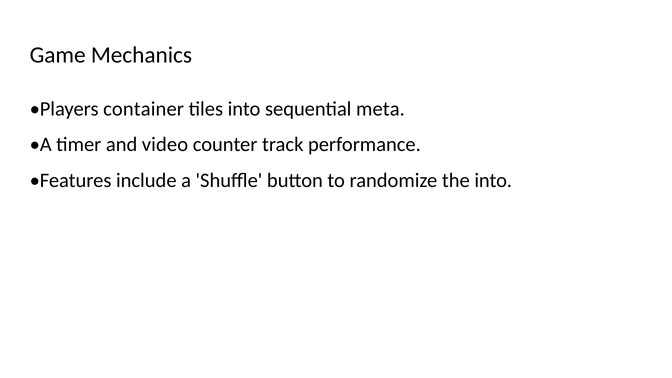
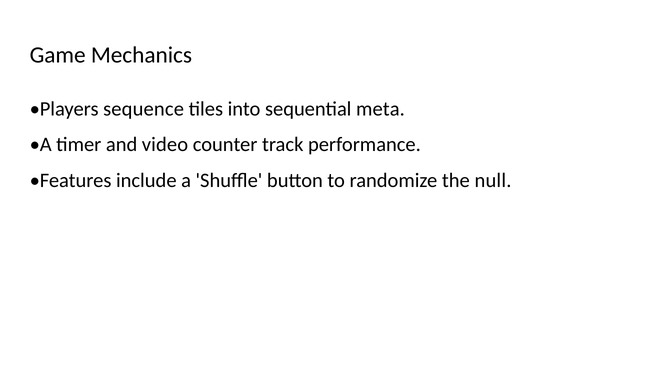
container: container -> sequence
the into: into -> null
